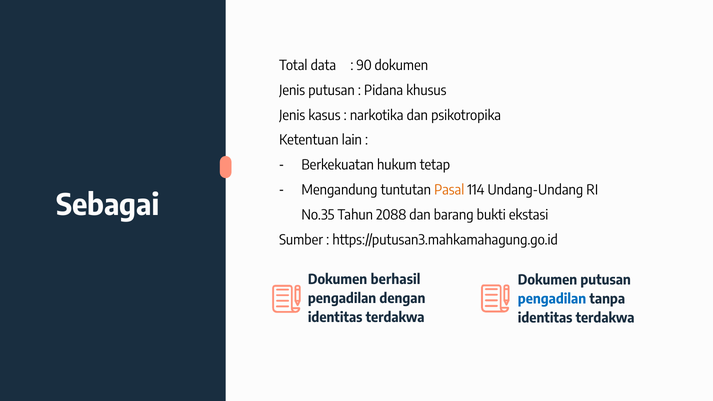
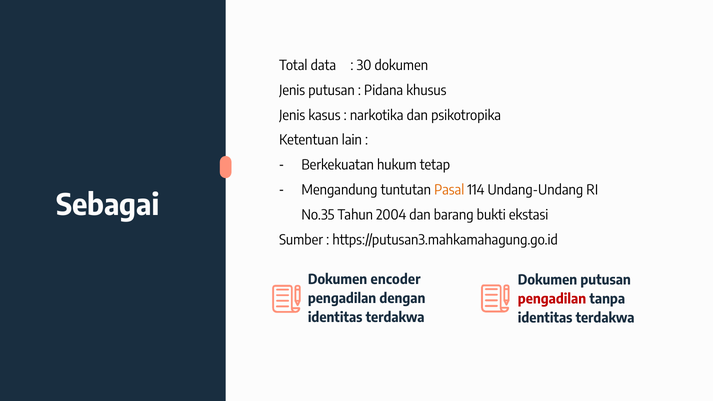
90: 90 -> 30
2088: 2088 -> 2004
berhasil: berhasil -> encoder
pengadilan at (552, 299) colour: blue -> red
